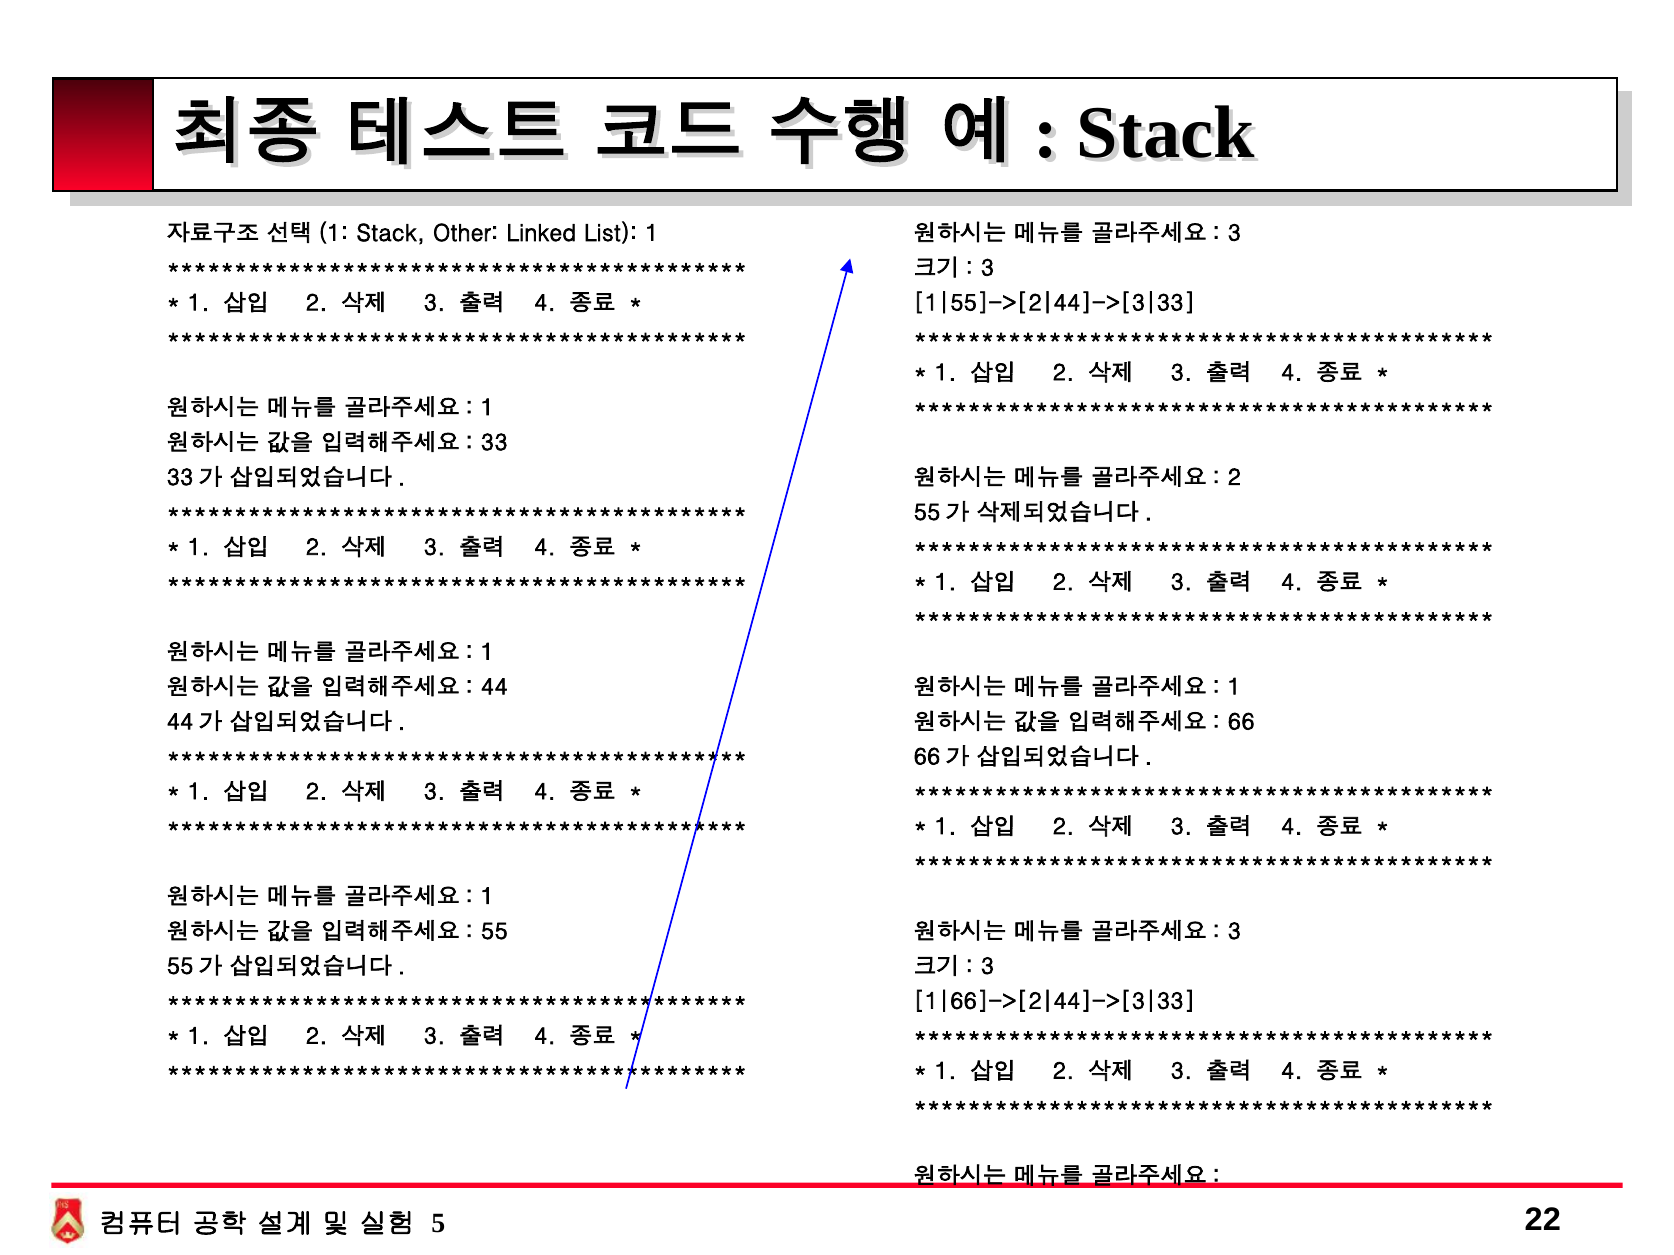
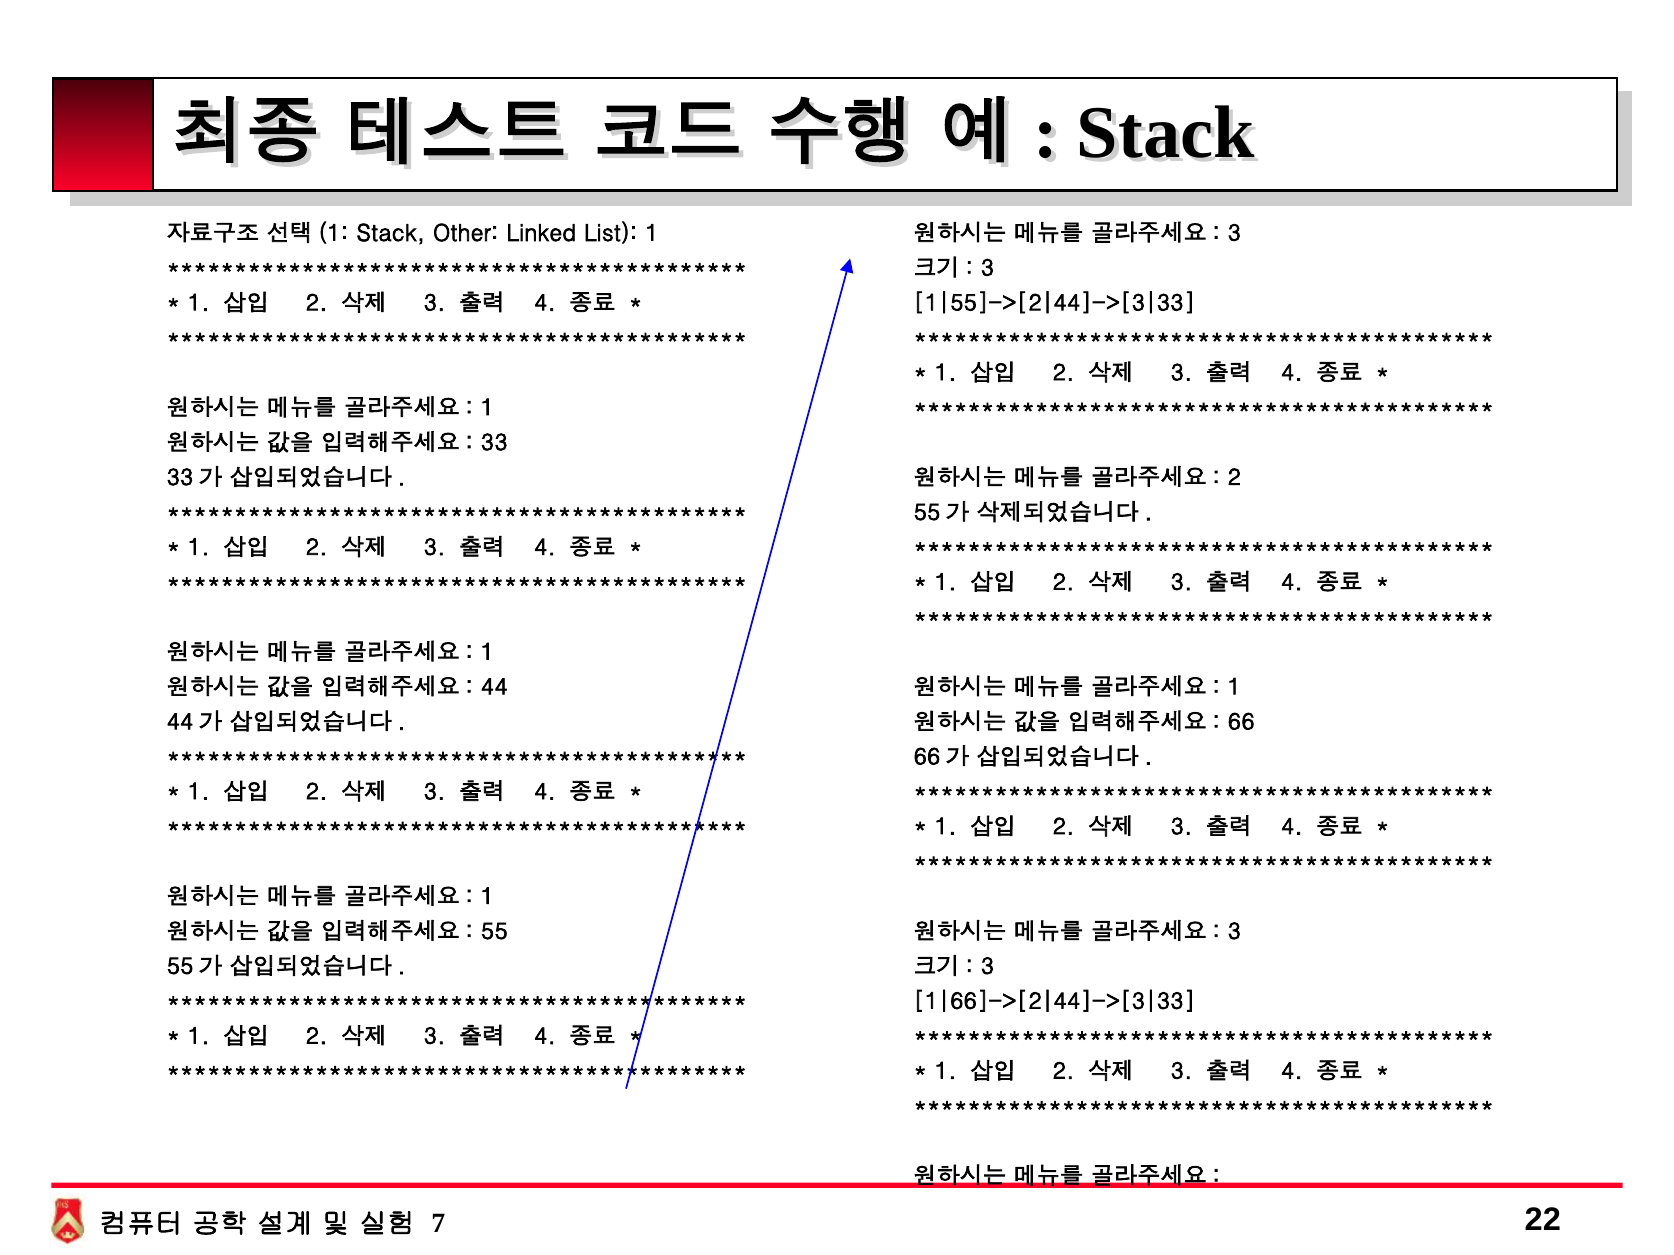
5: 5 -> 7
